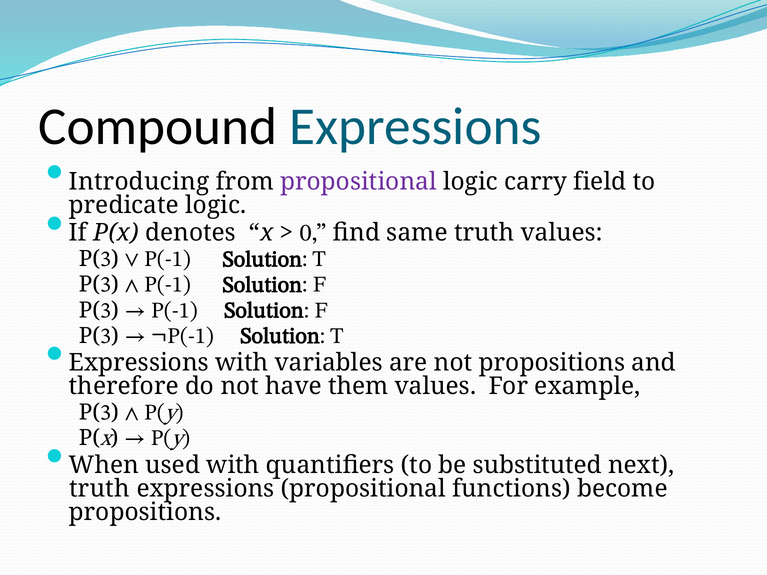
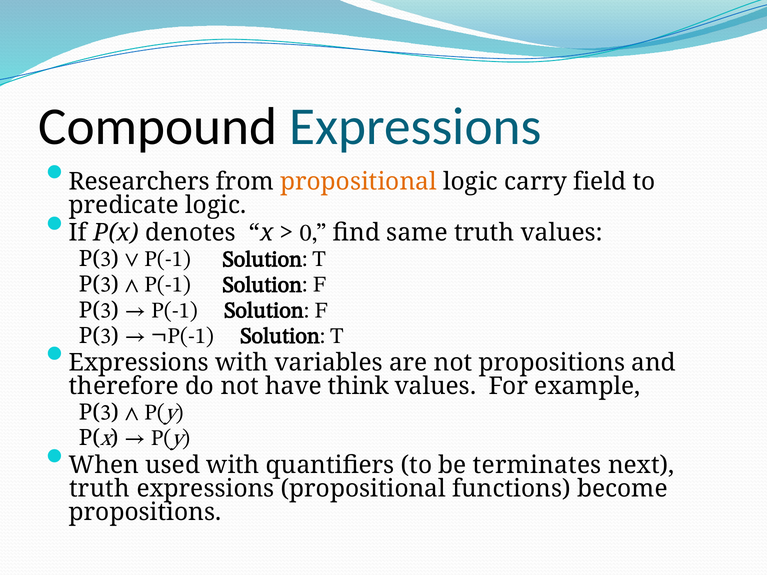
Introducing: Introducing -> Researchers
propositional at (358, 182) colour: purple -> orange
them: them -> think
substituted: substituted -> terminates
